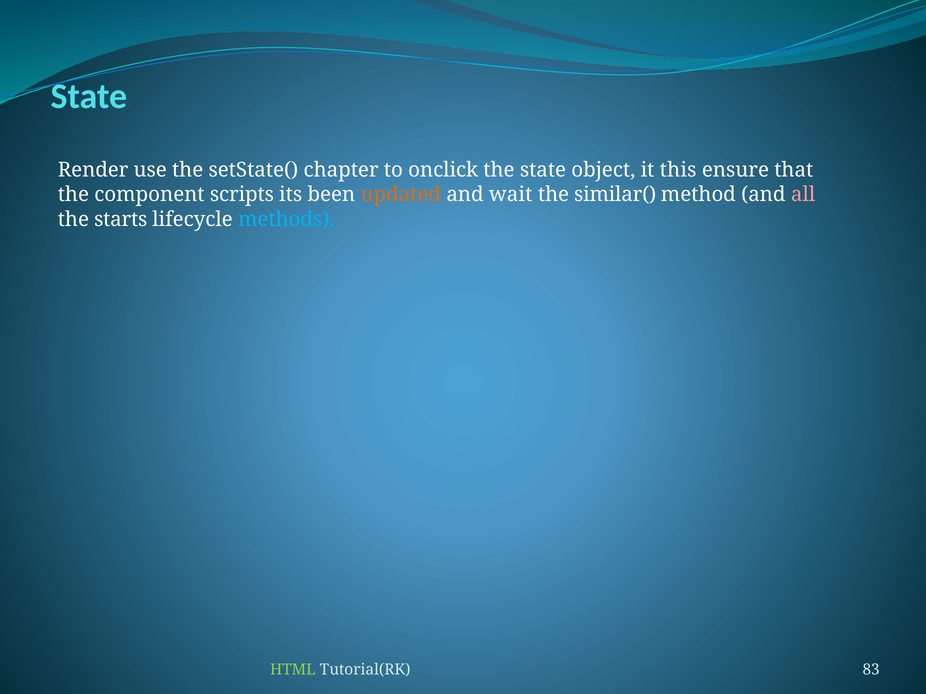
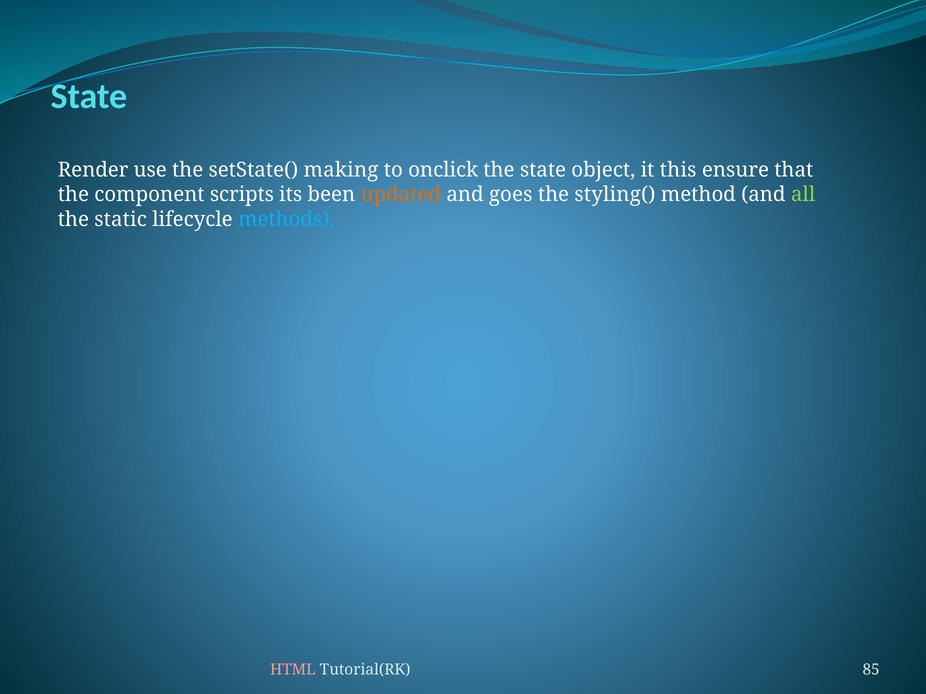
chapter: chapter -> making
wait: wait -> goes
similar(: similar( -> styling(
all colour: pink -> light green
starts: starts -> static
HTML colour: light green -> pink
83: 83 -> 85
